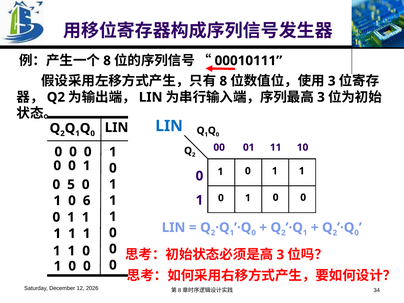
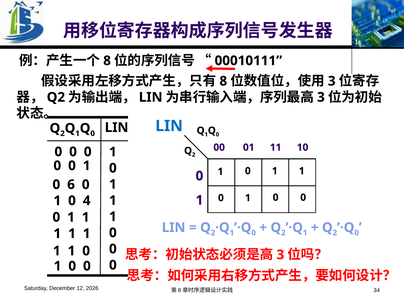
5: 5 -> 6
6: 6 -> 4
